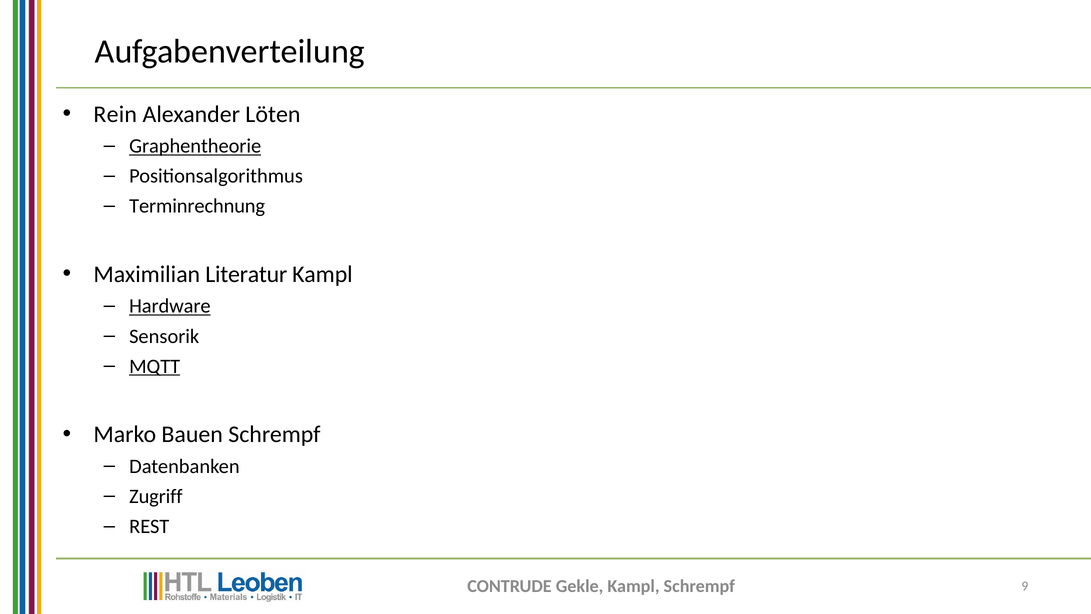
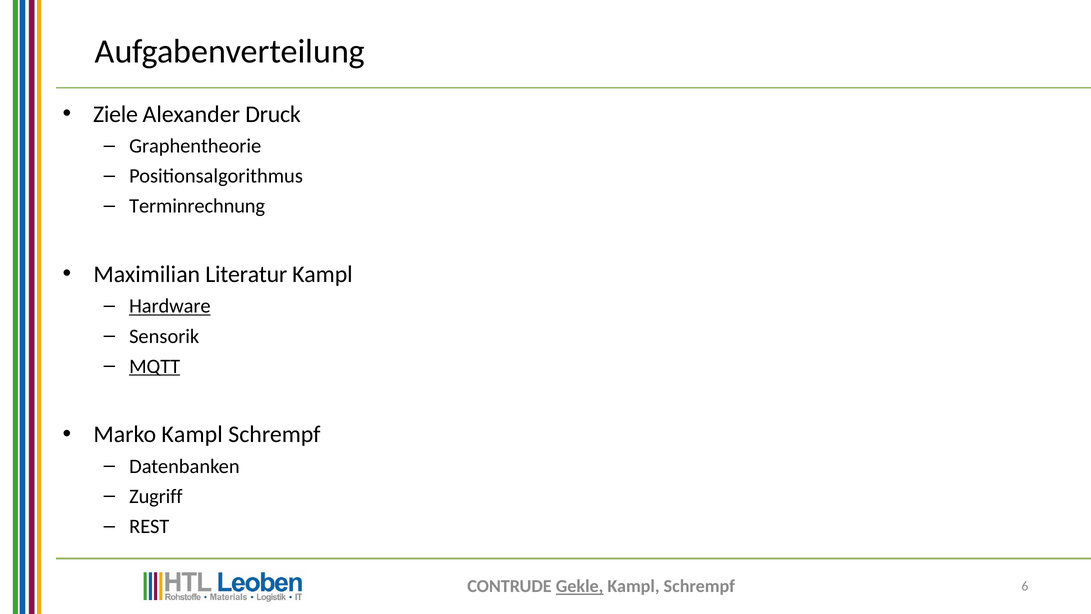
Rein: Rein -> Ziele
Löten: Löten -> Druck
Graphentheorie underline: present -> none
Marko Bauen: Bauen -> Kampl
Gekle underline: none -> present
9: 9 -> 6
